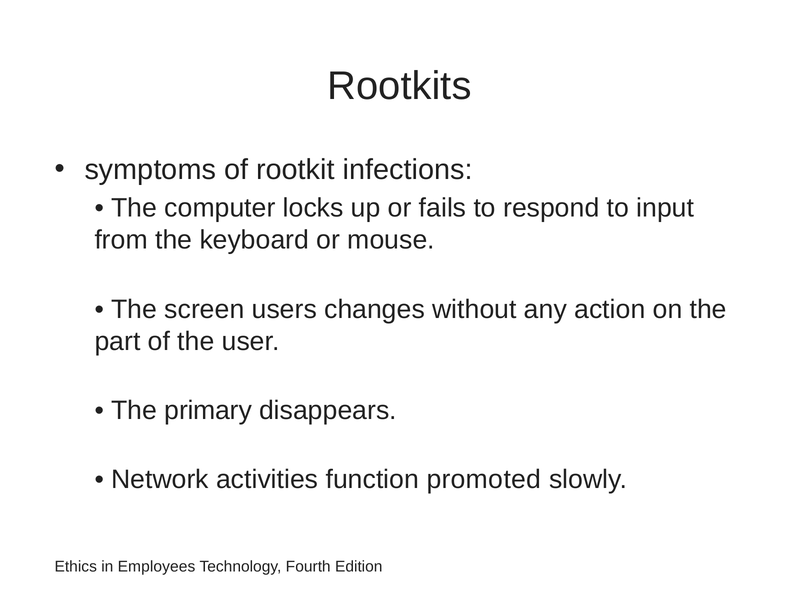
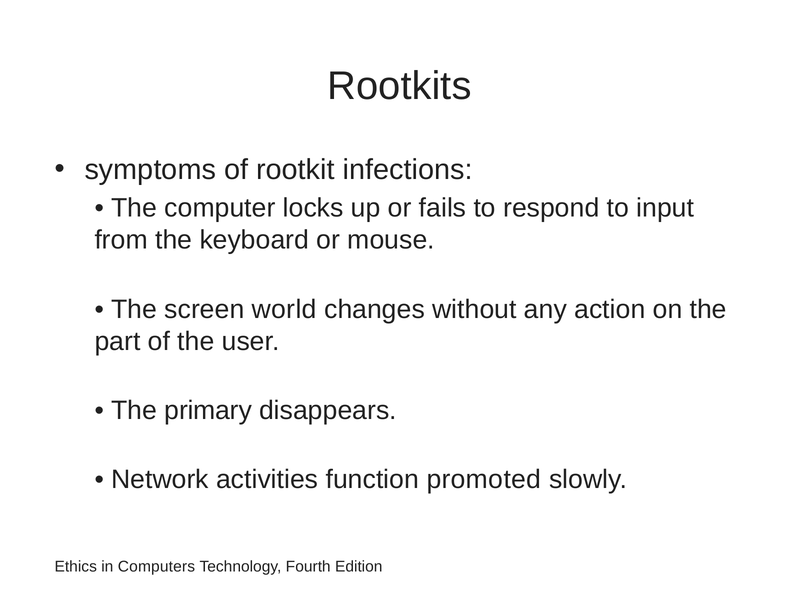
users: users -> world
Employees: Employees -> Computers
